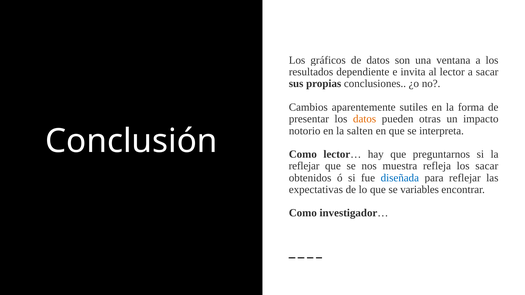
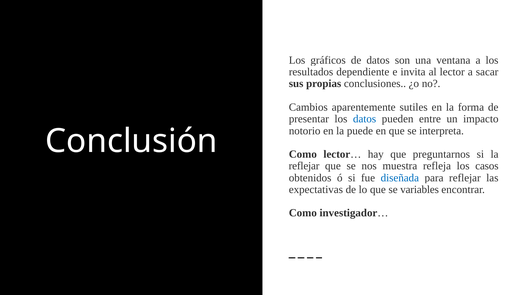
datos at (365, 119) colour: orange -> blue
otras: otras -> entre
salten: salten -> puede
los sacar: sacar -> casos
